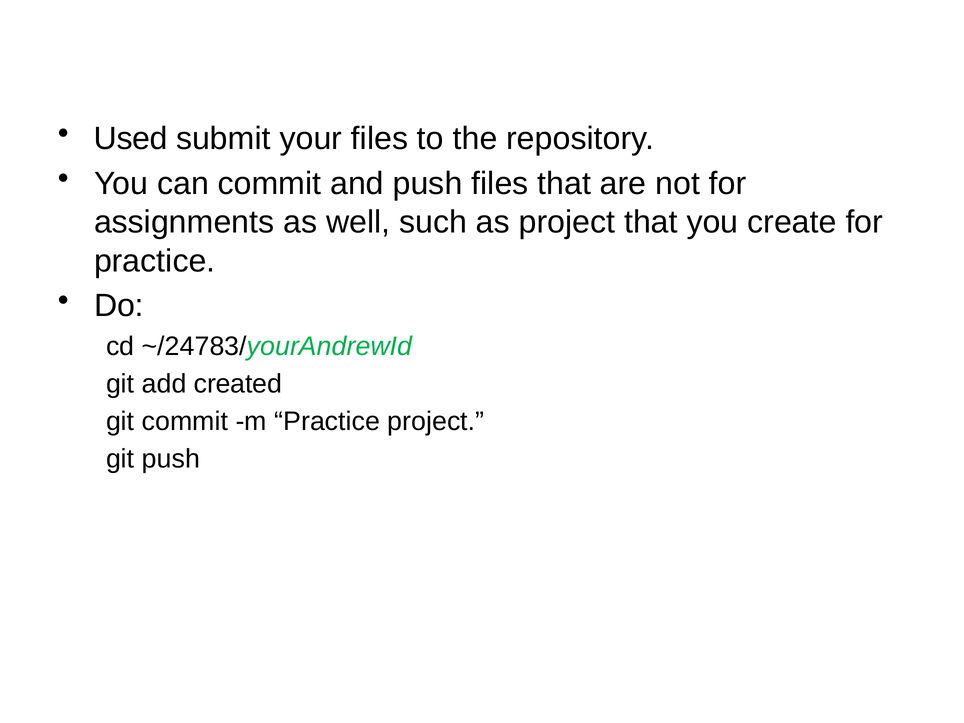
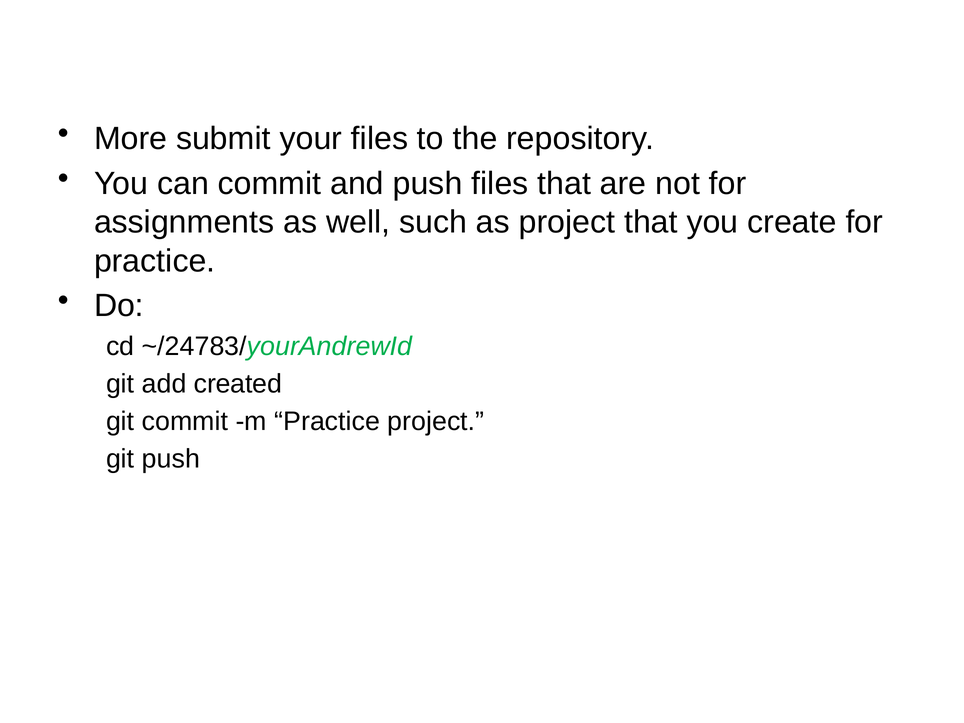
Used: Used -> More
